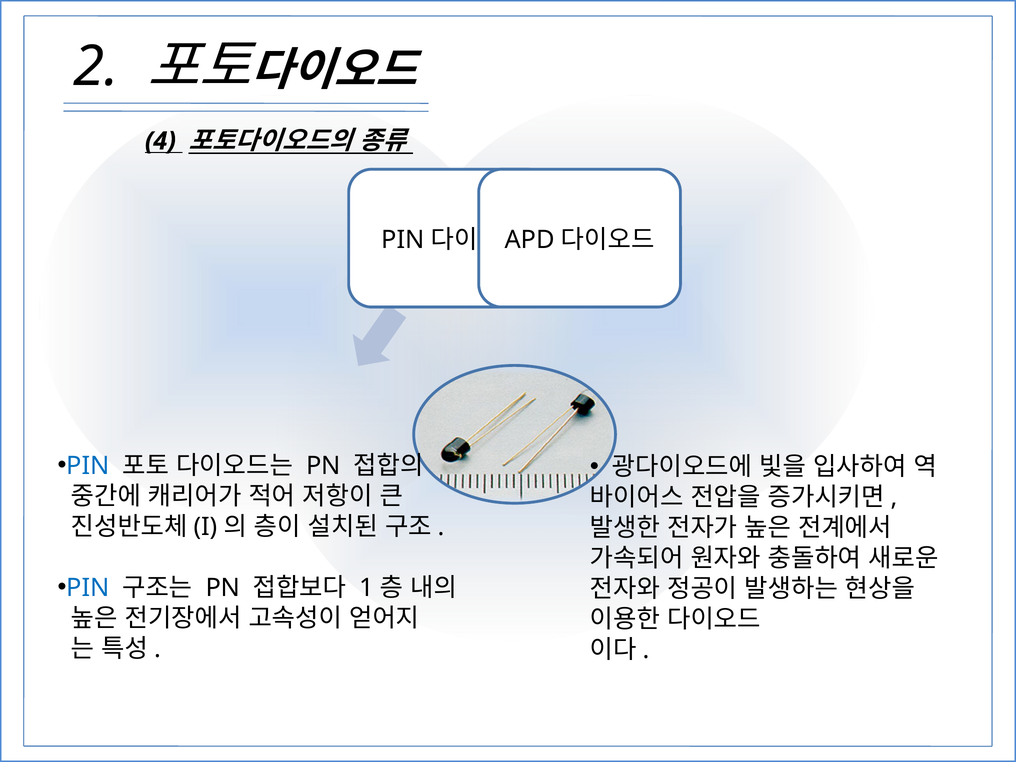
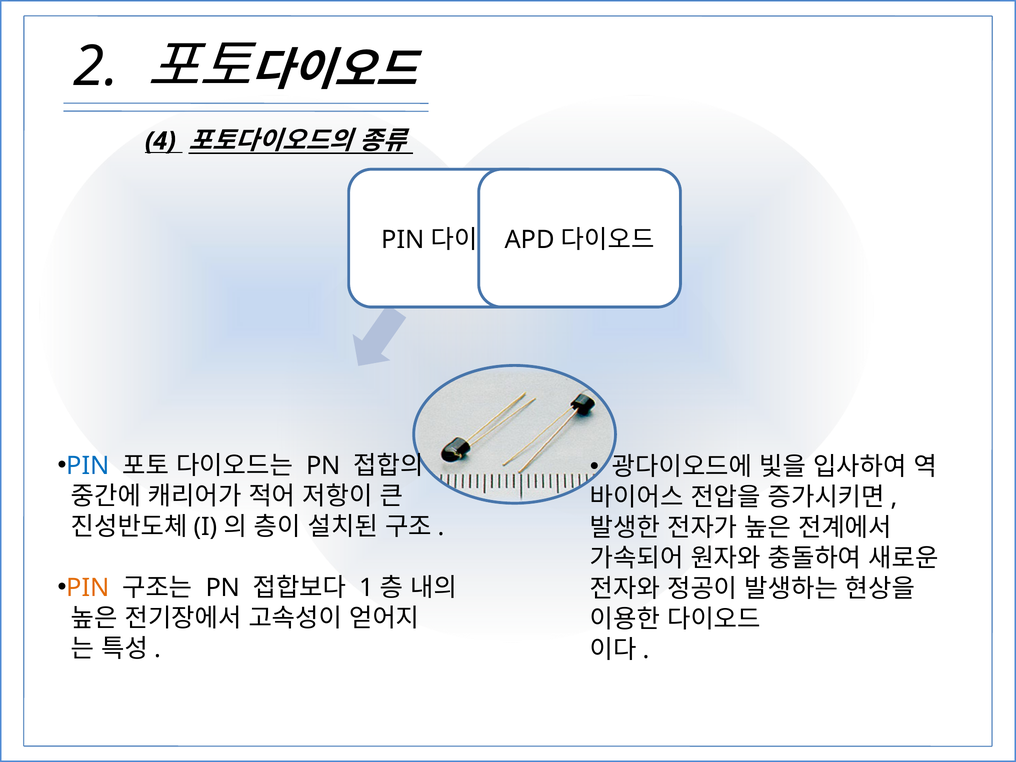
PIN at (88, 588) colour: blue -> orange
